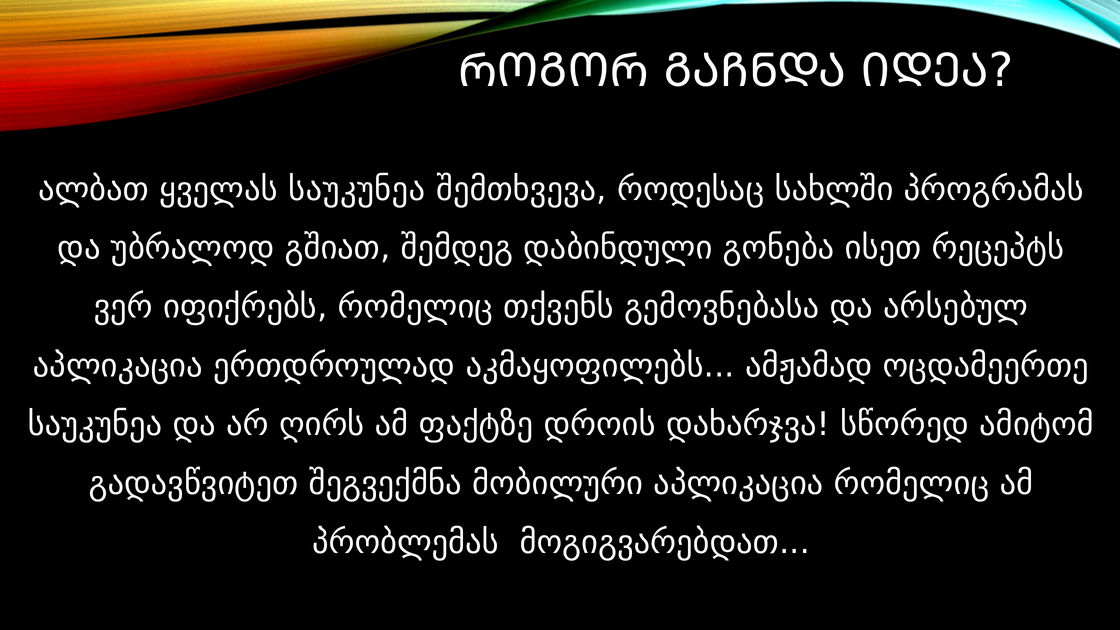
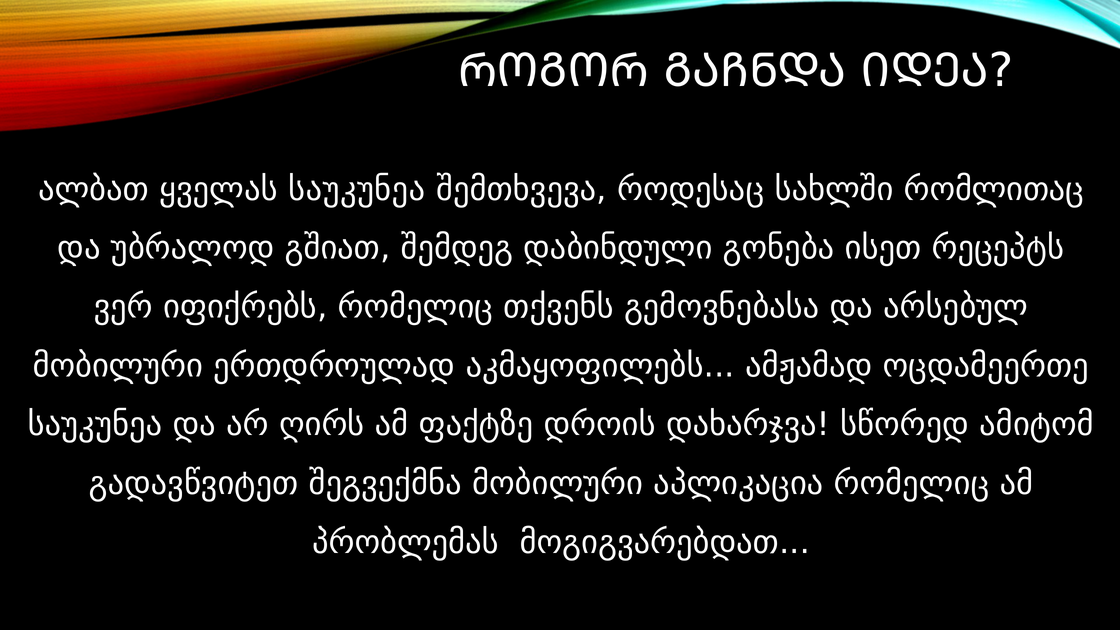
პროგრამას: პროგრამას -> რომლითაც
აპლიკაცია at (118, 366): აპლიკაცია -> მობილური
